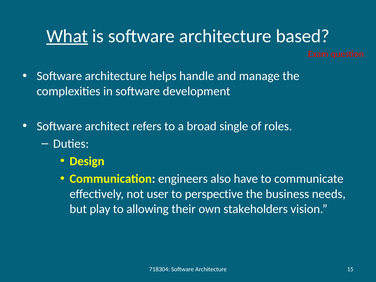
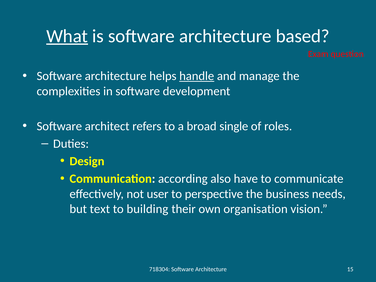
handle underline: none -> present
engineers: engineers -> according
play: play -> text
allowing: allowing -> building
stakeholders: stakeholders -> organisation
